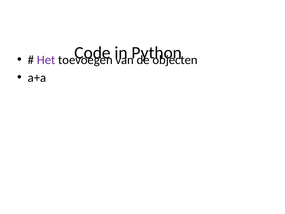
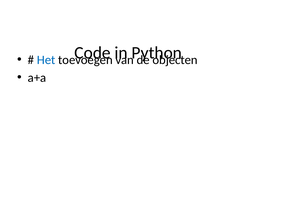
Het colour: purple -> blue
